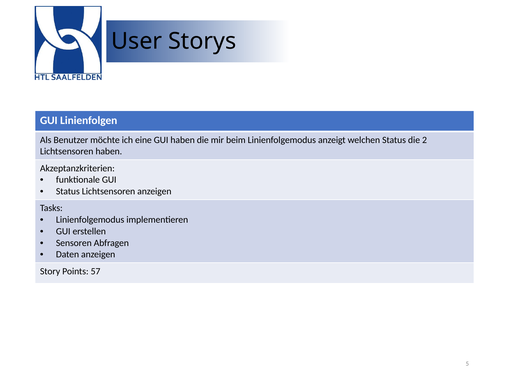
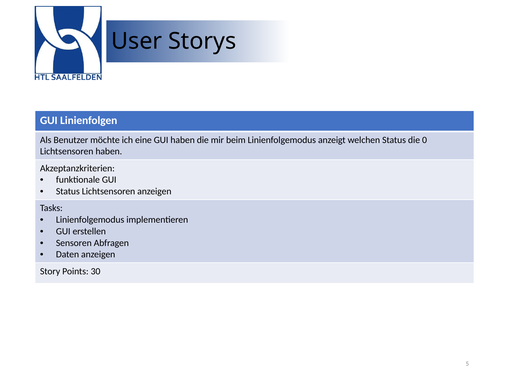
2: 2 -> 0
57: 57 -> 30
